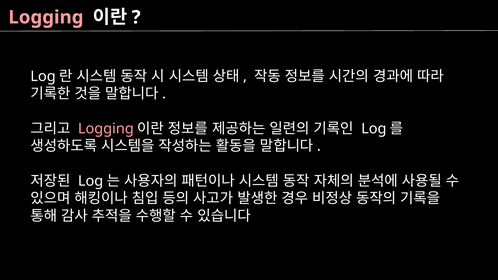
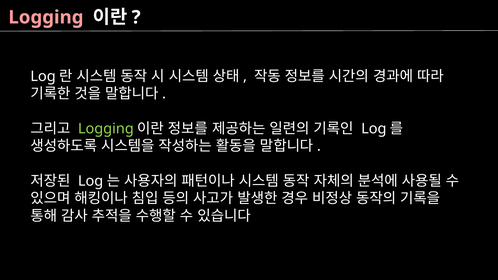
Logging at (106, 129) colour: pink -> light green
